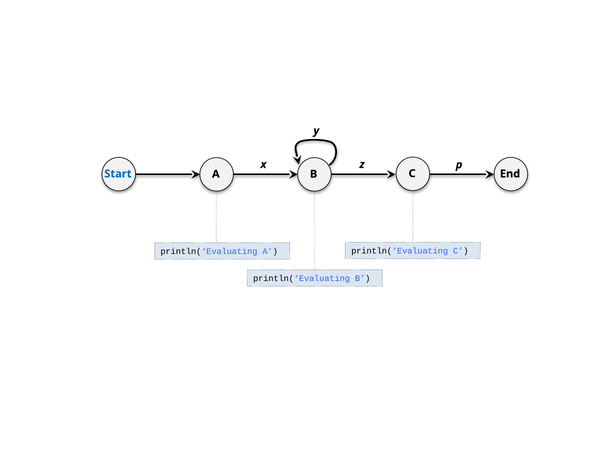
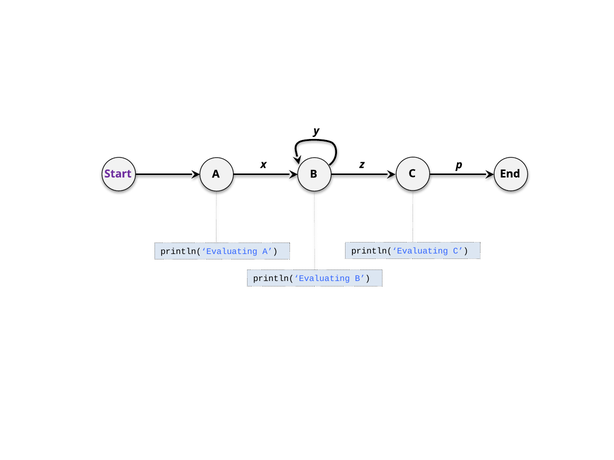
Start colour: blue -> purple
